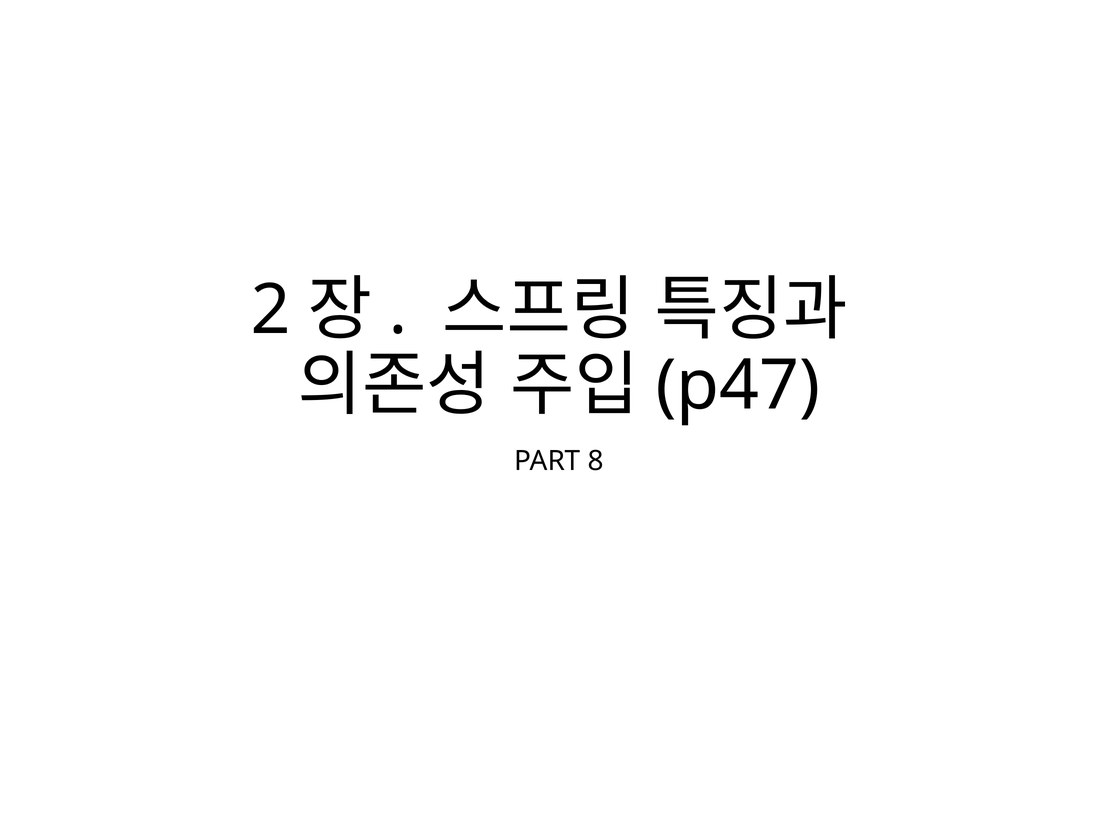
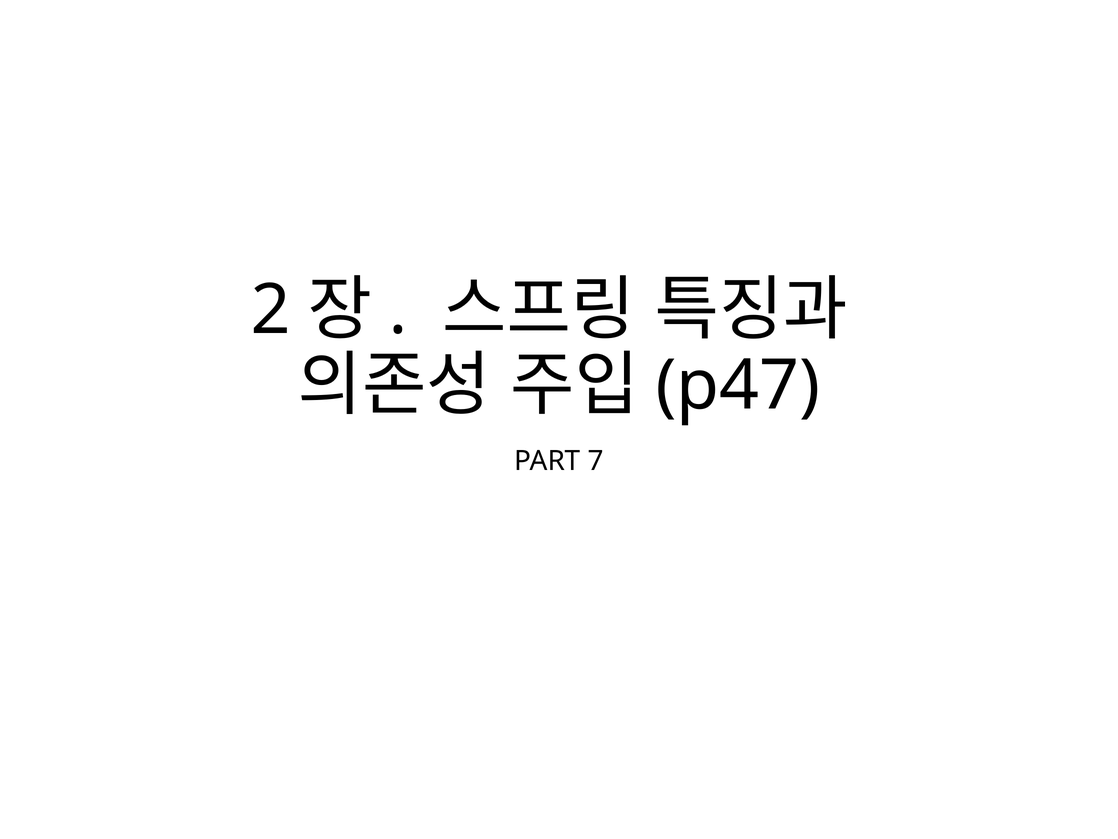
8: 8 -> 7
